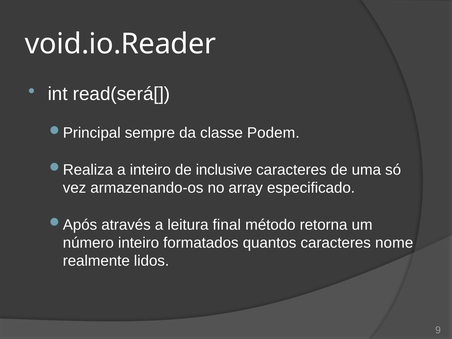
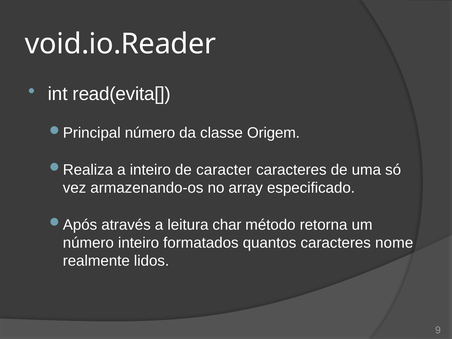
read(será[: read(será[ -> read(evita[
sempre at (150, 133): sempre -> número
Podem: Podem -> Origem
inclusive: inclusive -> caracter
final: final -> char
